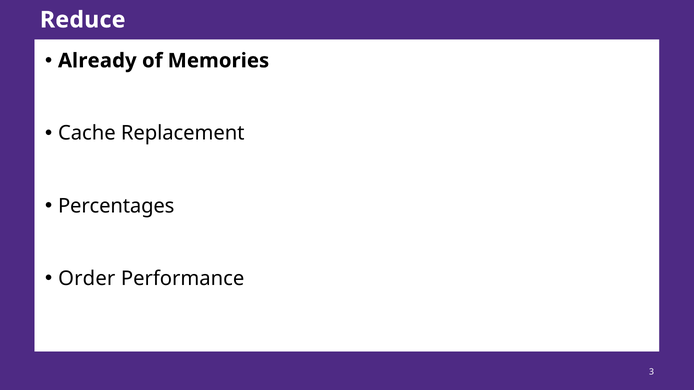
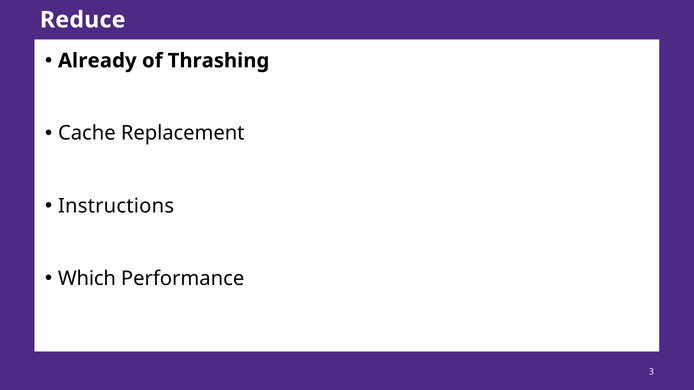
Memories: Memories -> Thrashing
Percentages: Percentages -> Instructions
Order: Order -> Which
